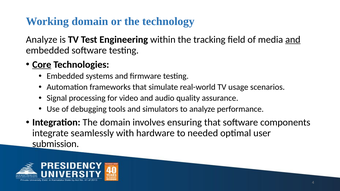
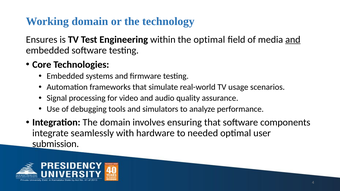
Analyze at (42, 40): Analyze -> Ensures
the tracking: tracking -> optimal
Core underline: present -> none
